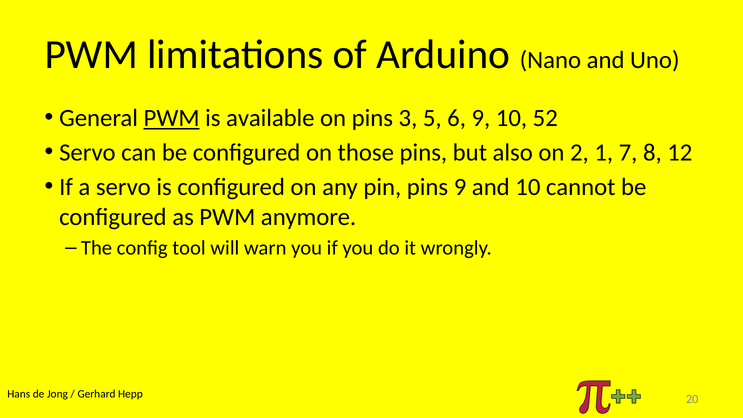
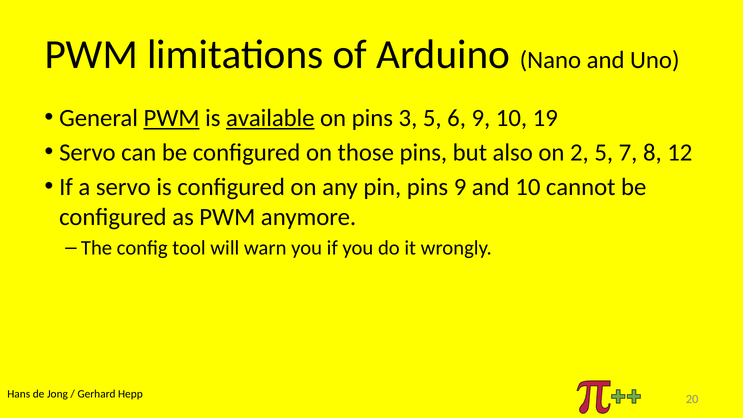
available underline: none -> present
52: 52 -> 19
2 1: 1 -> 5
